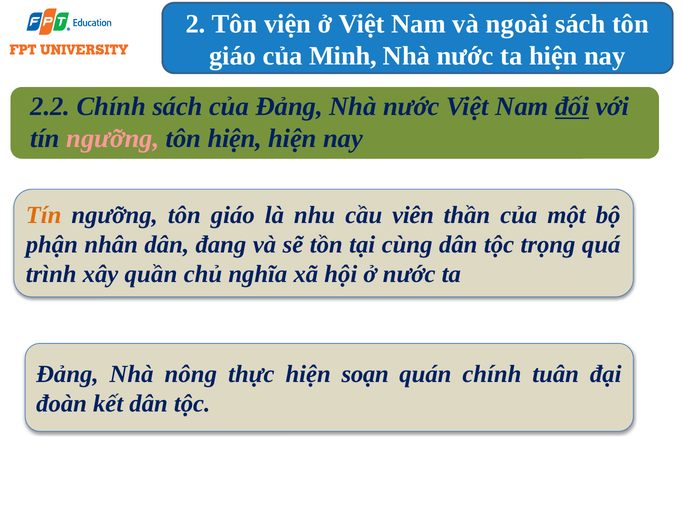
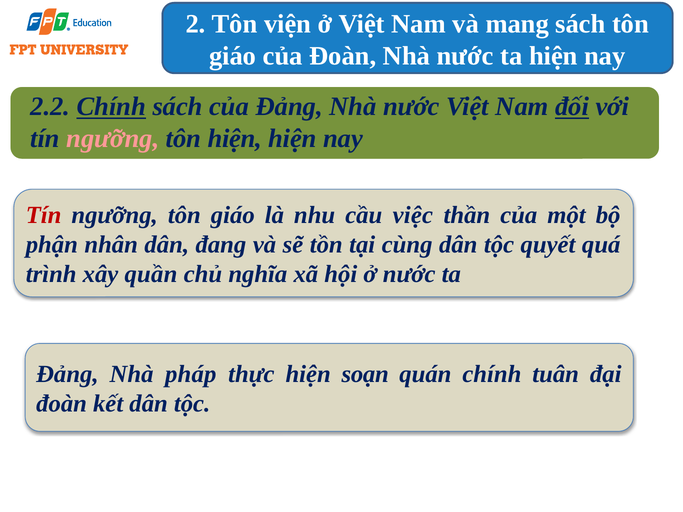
ngoài: ngoài -> mang
của Minh: Minh -> Đoàn
Chính at (111, 107) underline: none -> present
Tín at (44, 215) colour: orange -> red
viên: viên -> việc
trọng: trọng -> quyết
nông: nông -> pháp
